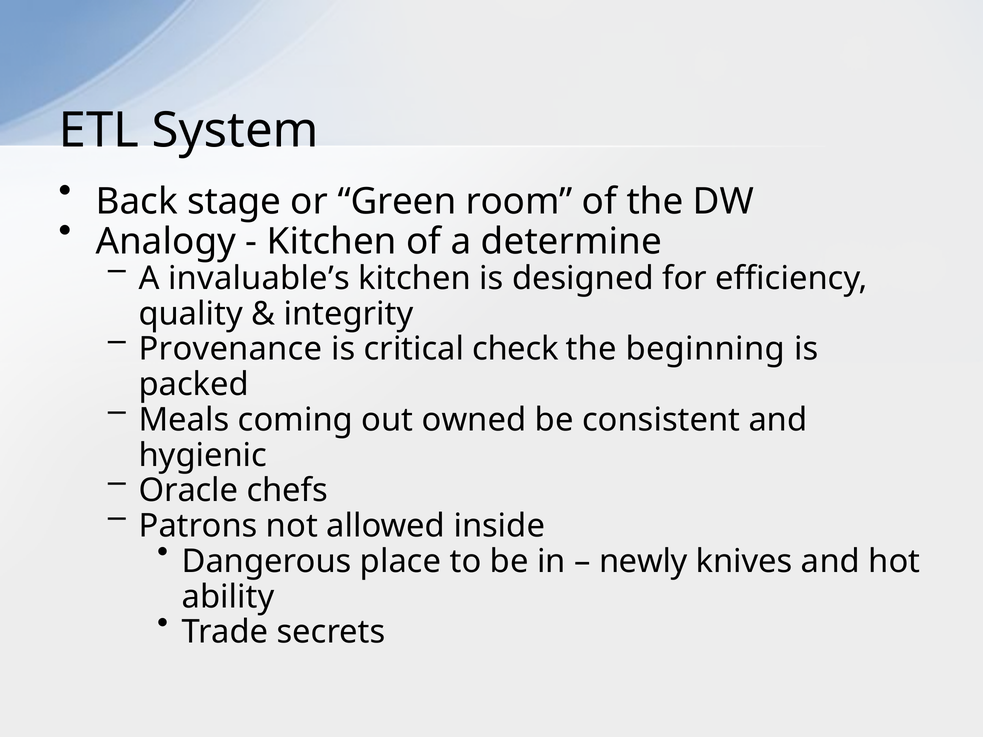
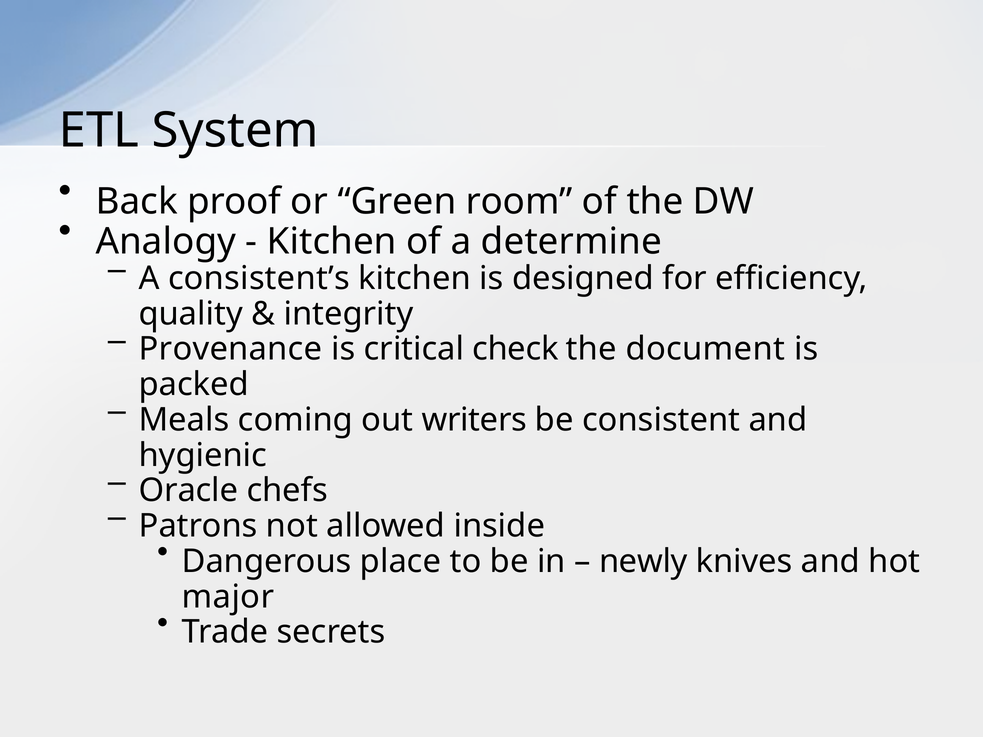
stage: stage -> proof
invaluable’s: invaluable’s -> consistent’s
beginning: beginning -> document
owned: owned -> writers
ability: ability -> major
